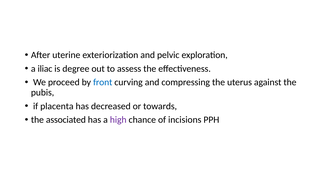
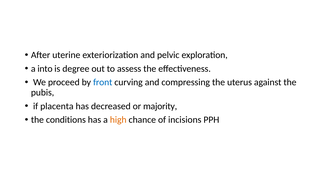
iliac: iliac -> into
towards: towards -> majority
associated: associated -> conditions
high colour: purple -> orange
